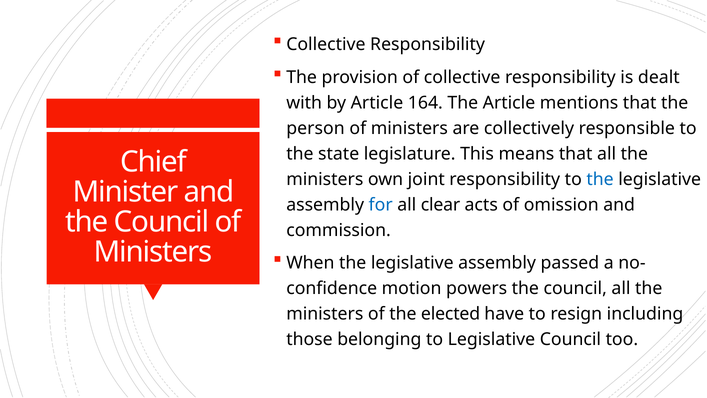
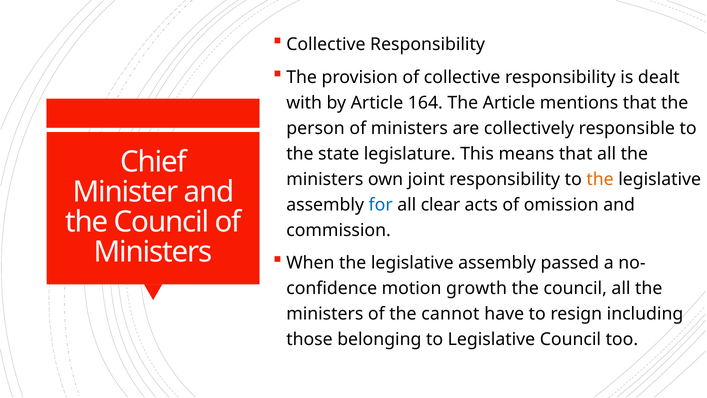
the at (600, 179) colour: blue -> orange
powers: powers -> growth
elected: elected -> cannot
